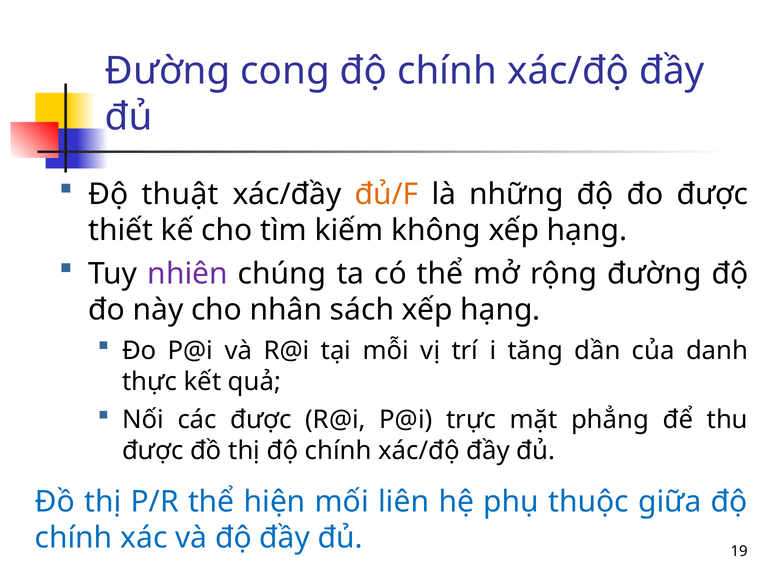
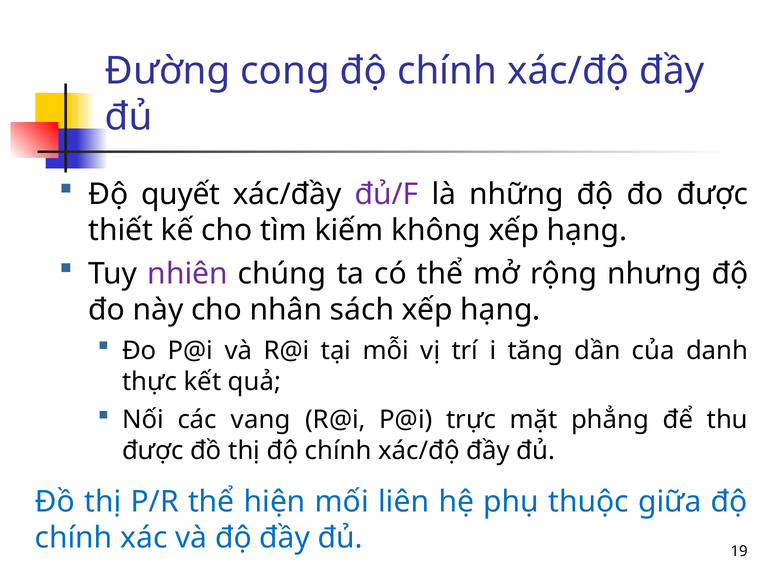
thuật: thuật -> quyết
đủ/F colour: orange -> purple
rộng đường: đường -> nhưng
các được: được -> vang
